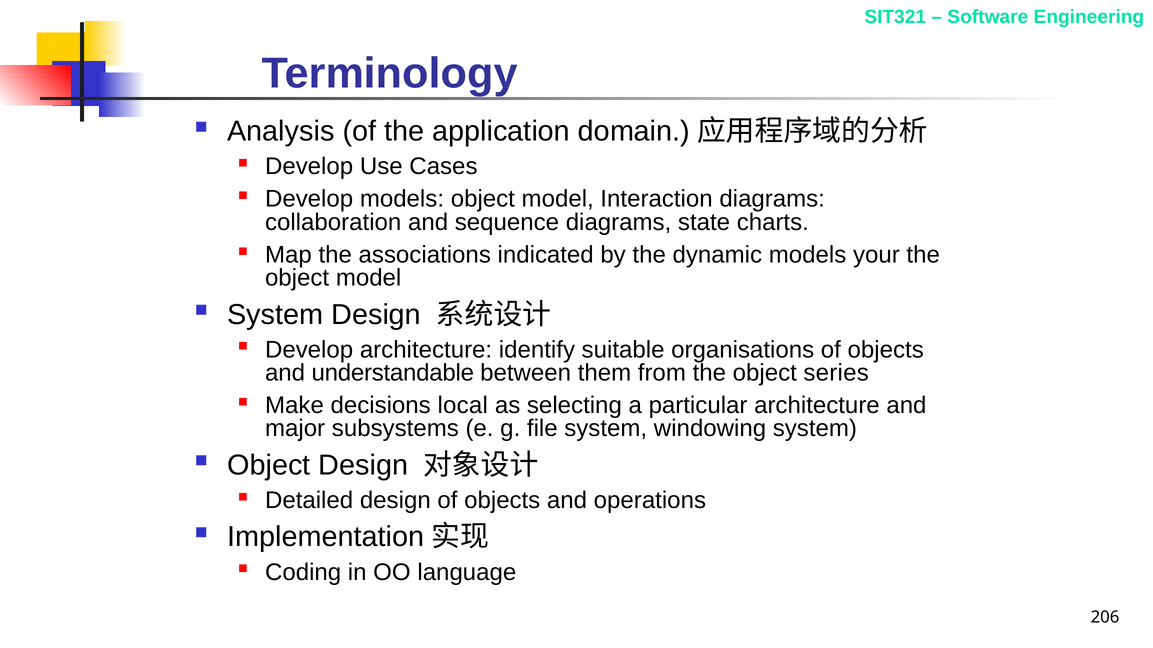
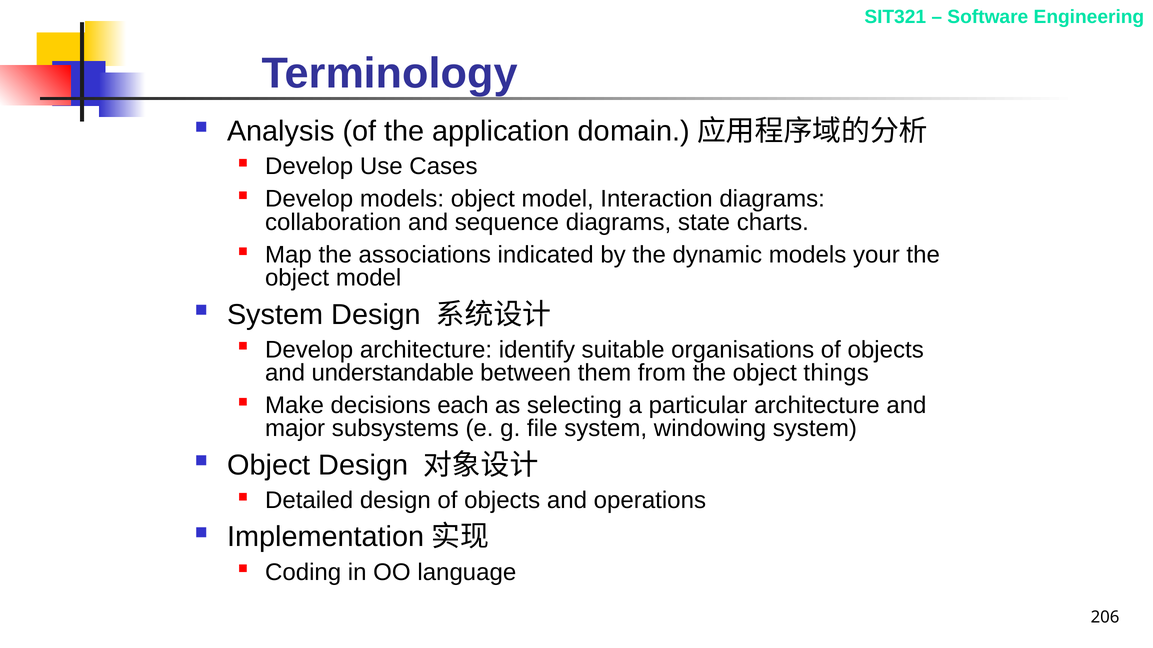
series: series -> things
local: local -> each
